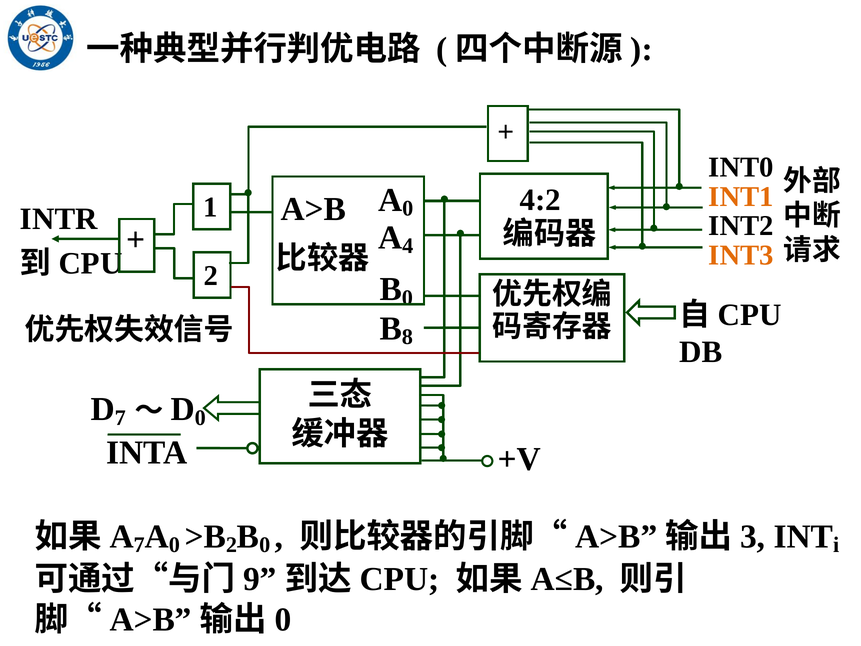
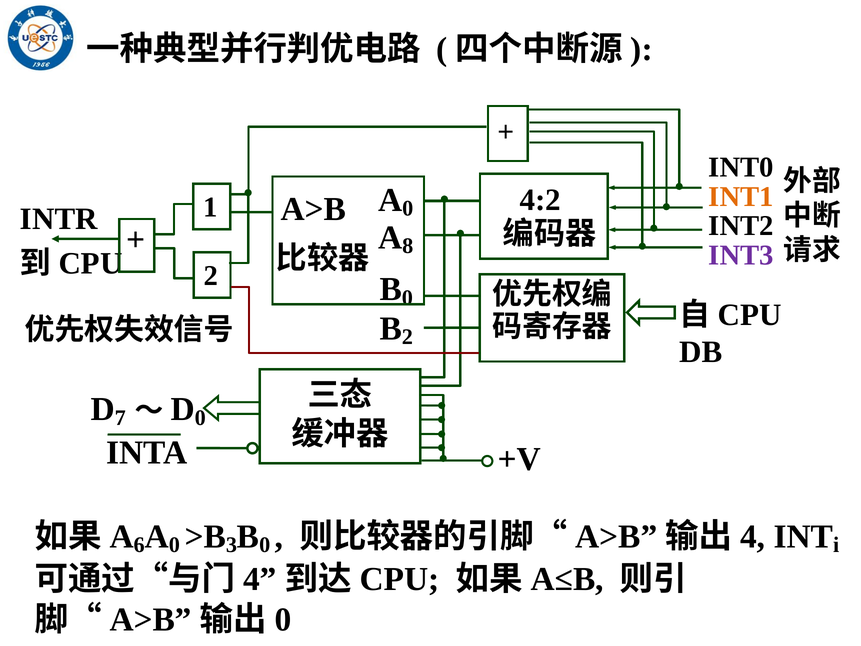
4: 4 -> 8
INT3 colour: orange -> purple
8 at (407, 337): 8 -> 2
7 at (139, 545): 7 -> 6
2 at (231, 545): 2 -> 3
3 at (753, 536): 3 -> 4
9 at (260, 579): 9 -> 4
